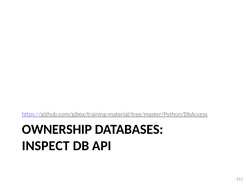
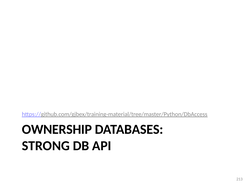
INSPECT: INSPECT -> STRONG
